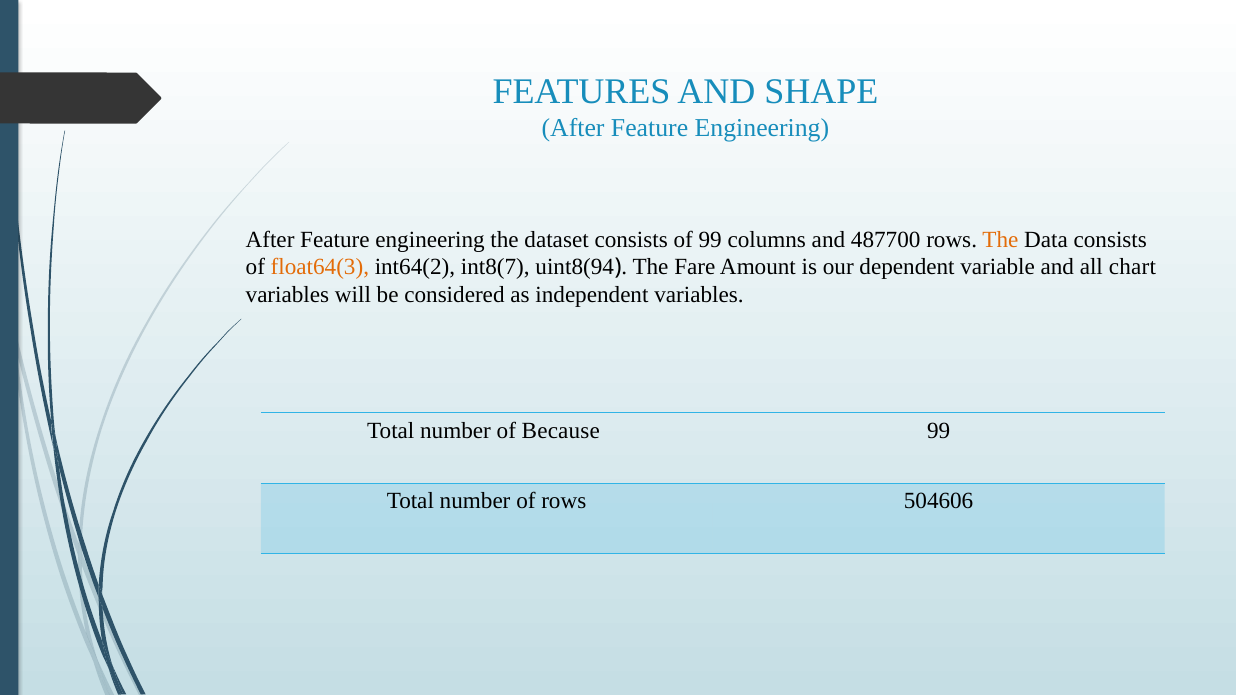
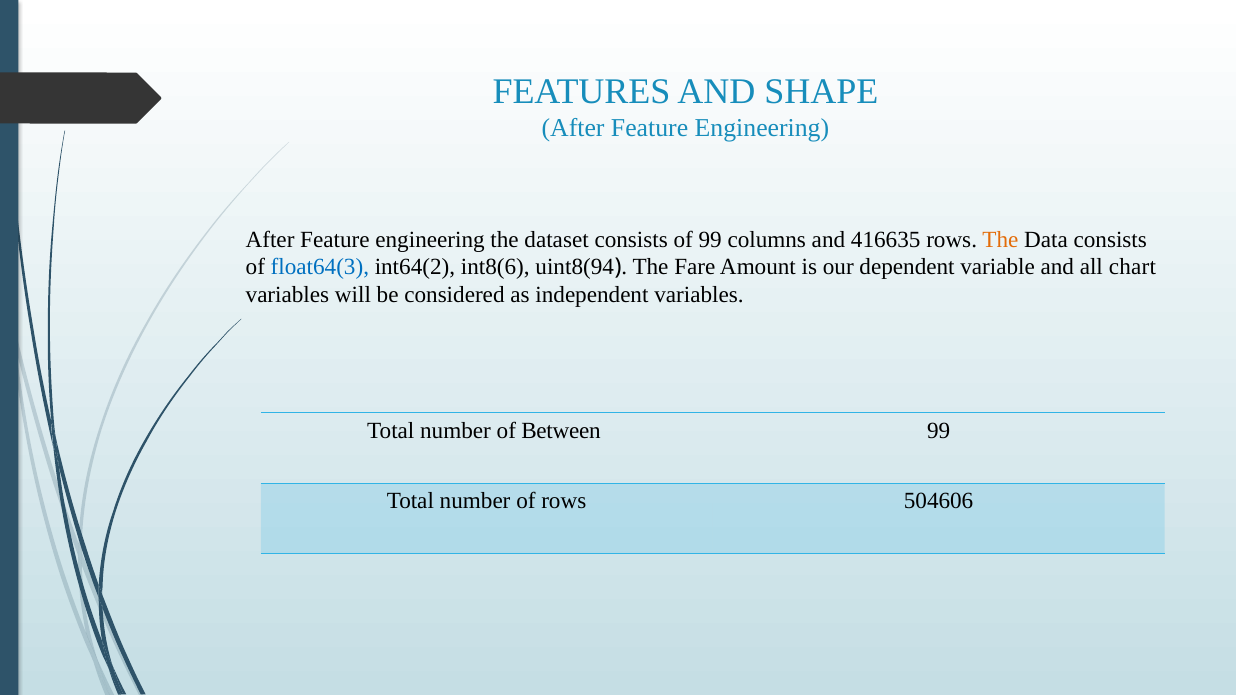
487700: 487700 -> 416635
float64(3 colour: orange -> blue
int8(7: int8(7 -> int8(6
Because: Because -> Between
